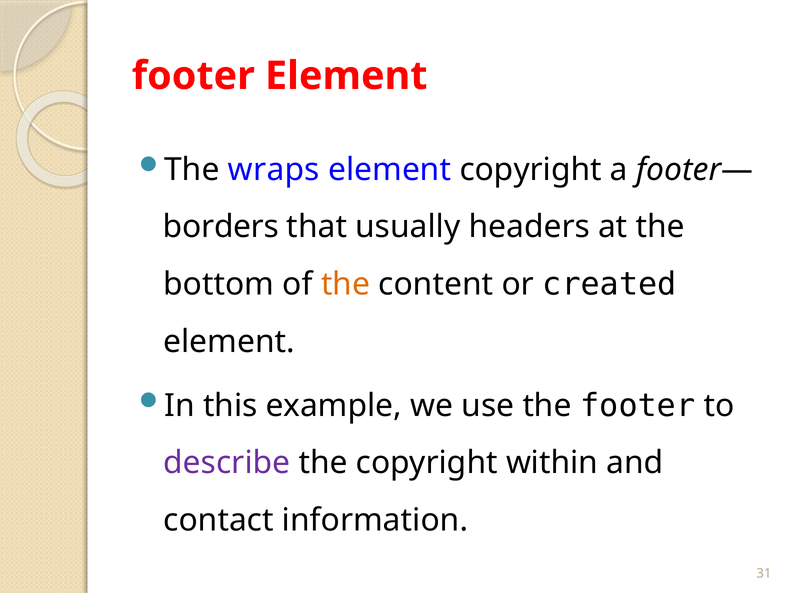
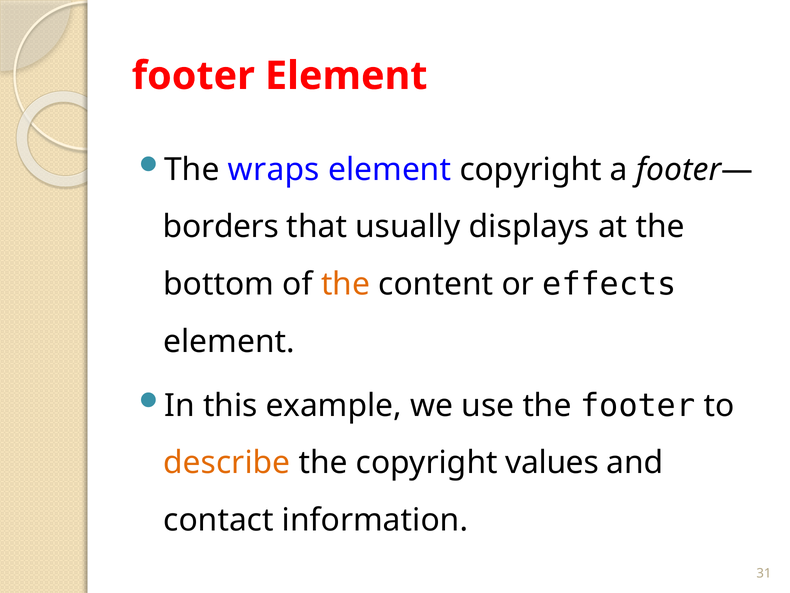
headers: headers -> displays
created: created -> effects
describe colour: purple -> orange
within: within -> values
